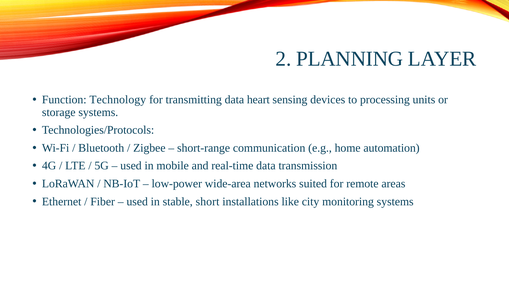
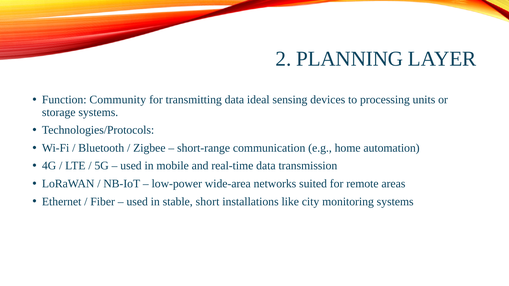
Technology: Technology -> Community
heart: heart -> ideal
